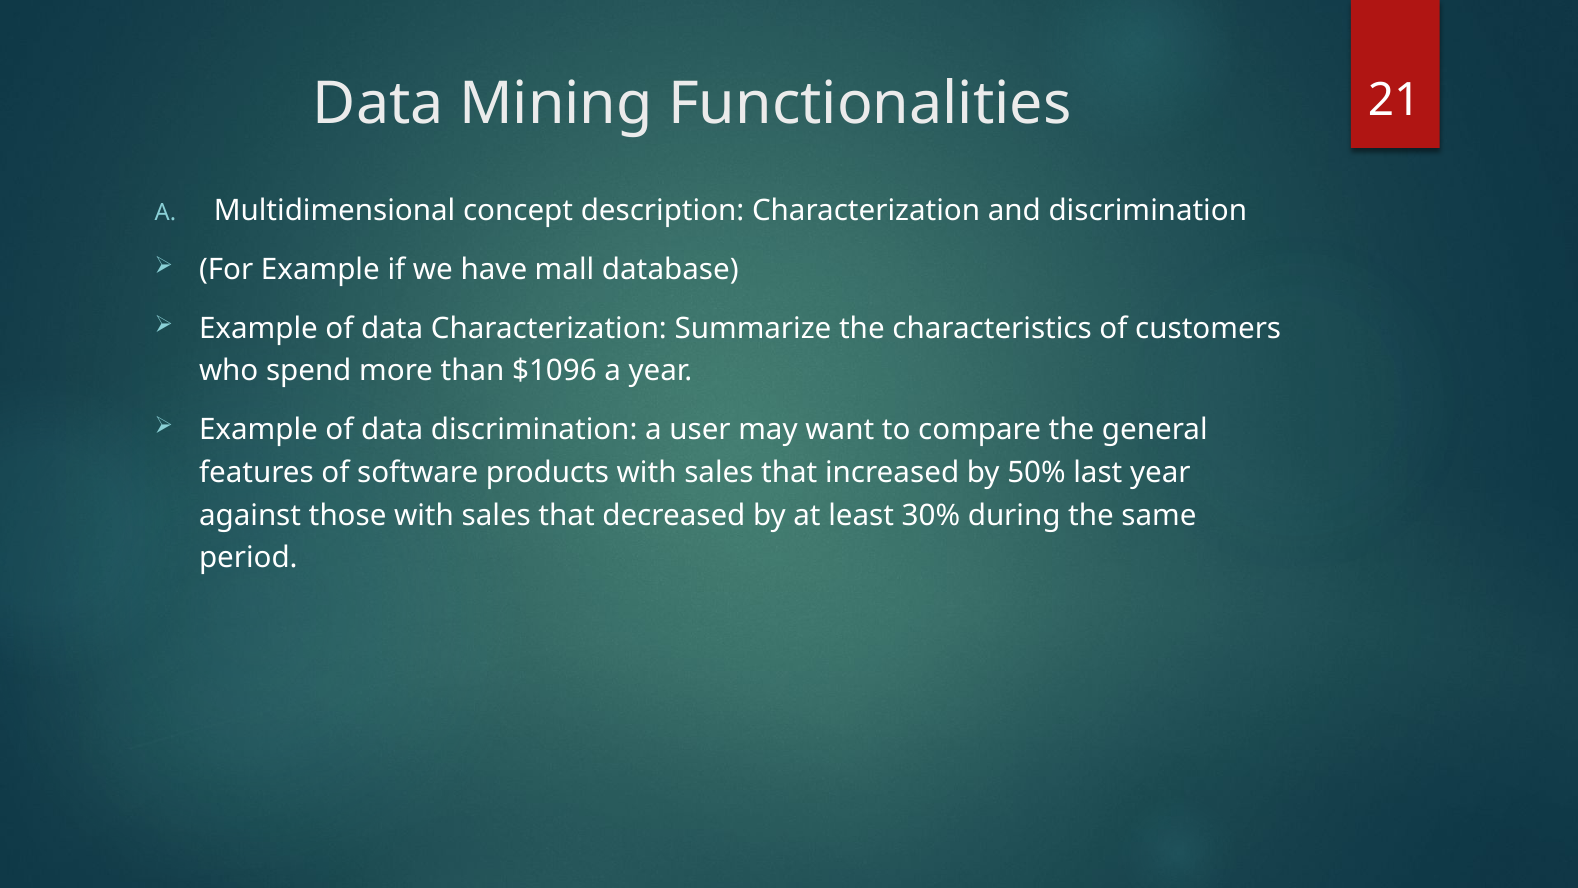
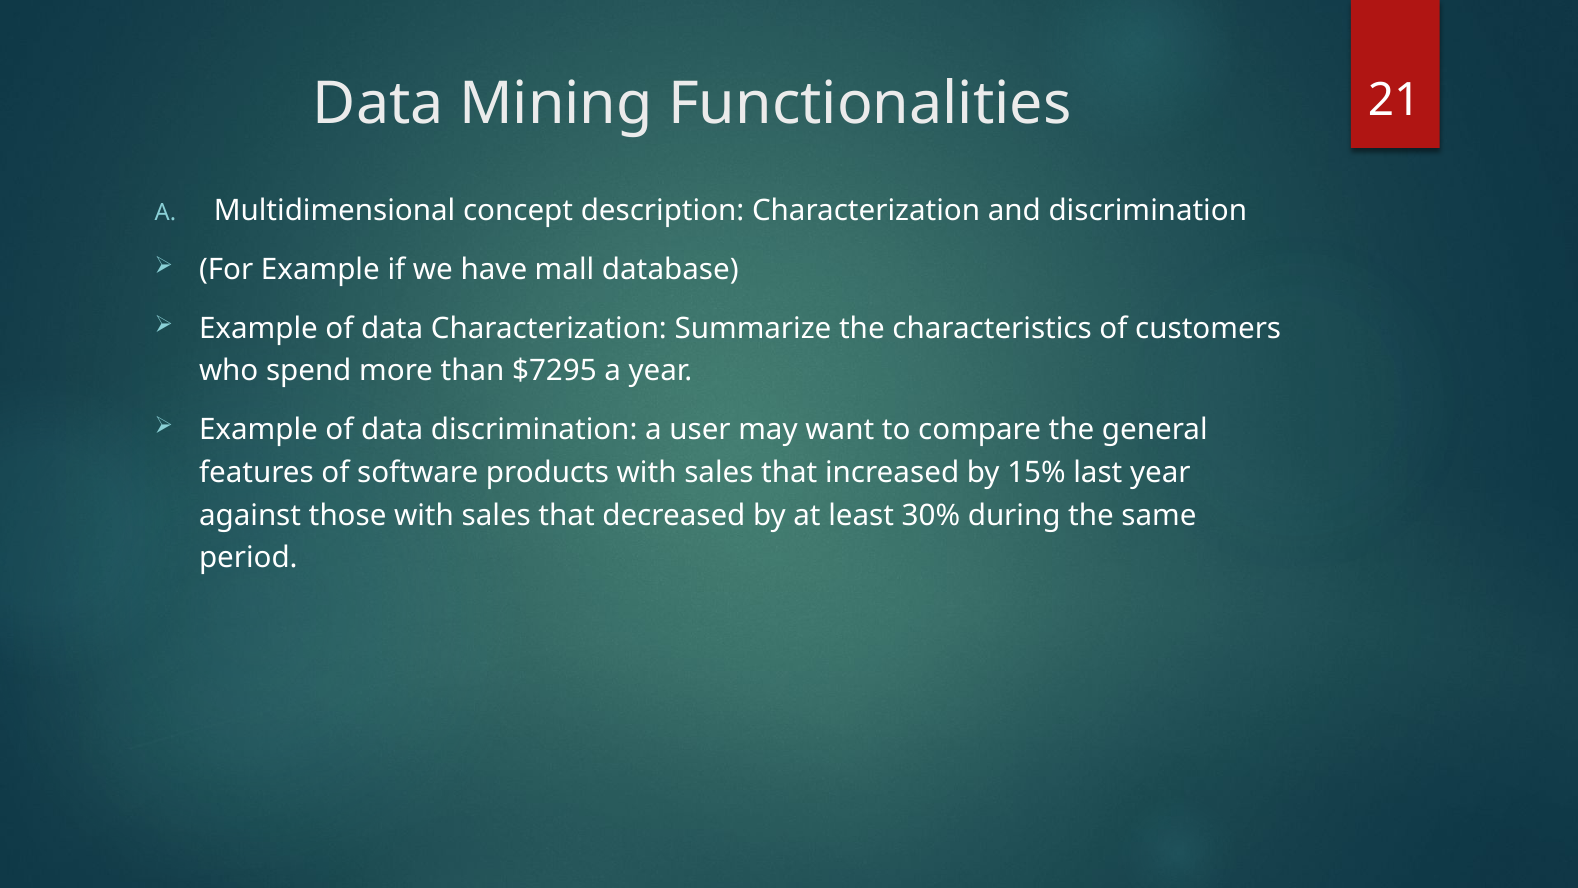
$1096: $1096 -> $7295
50%: 50% -> 15%
